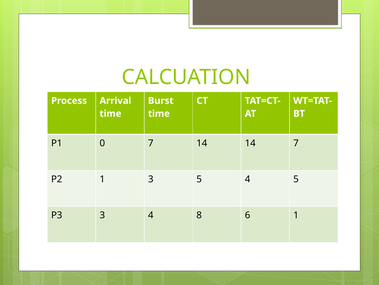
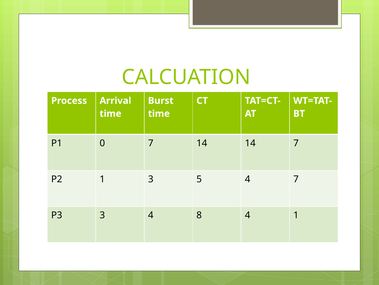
4 5: 5 -> 7
8 6: 6 -> 4
